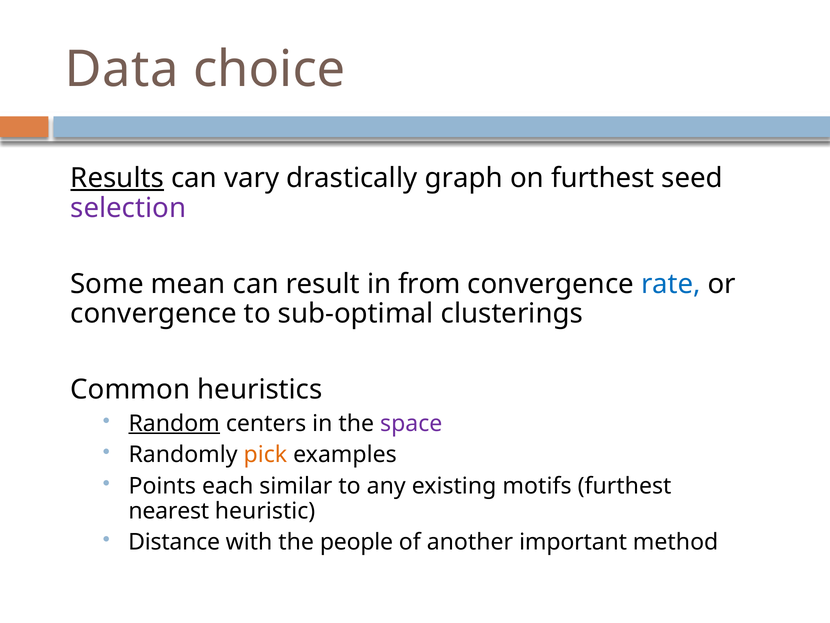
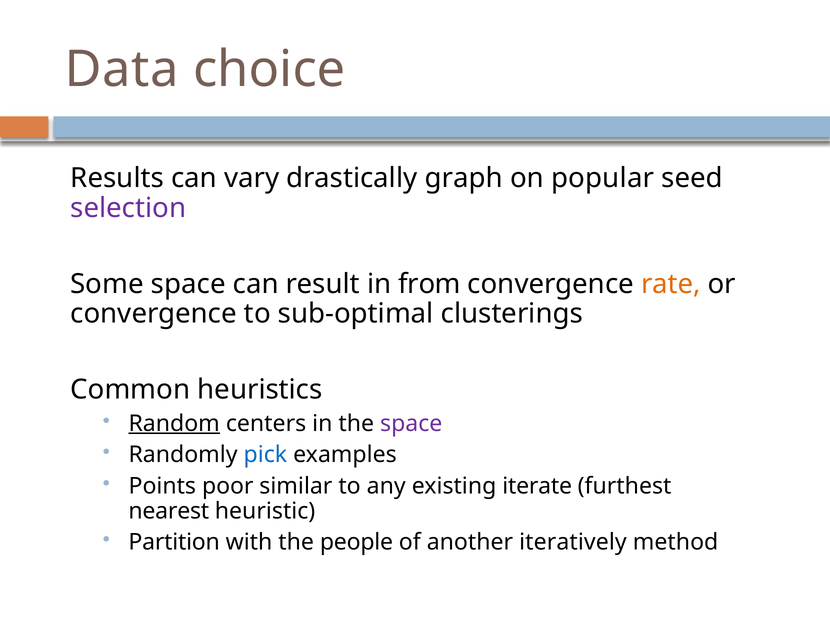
Results underline: present -> none
on furthest: furthest -> popular
Some mean: mean -> space
rate colour: blue -> orange
pick colour: orange -> blue
each: each -> poor
motifs: motifs -> iterate
Distance: Distance -> Partition
important: important -> iteratively
